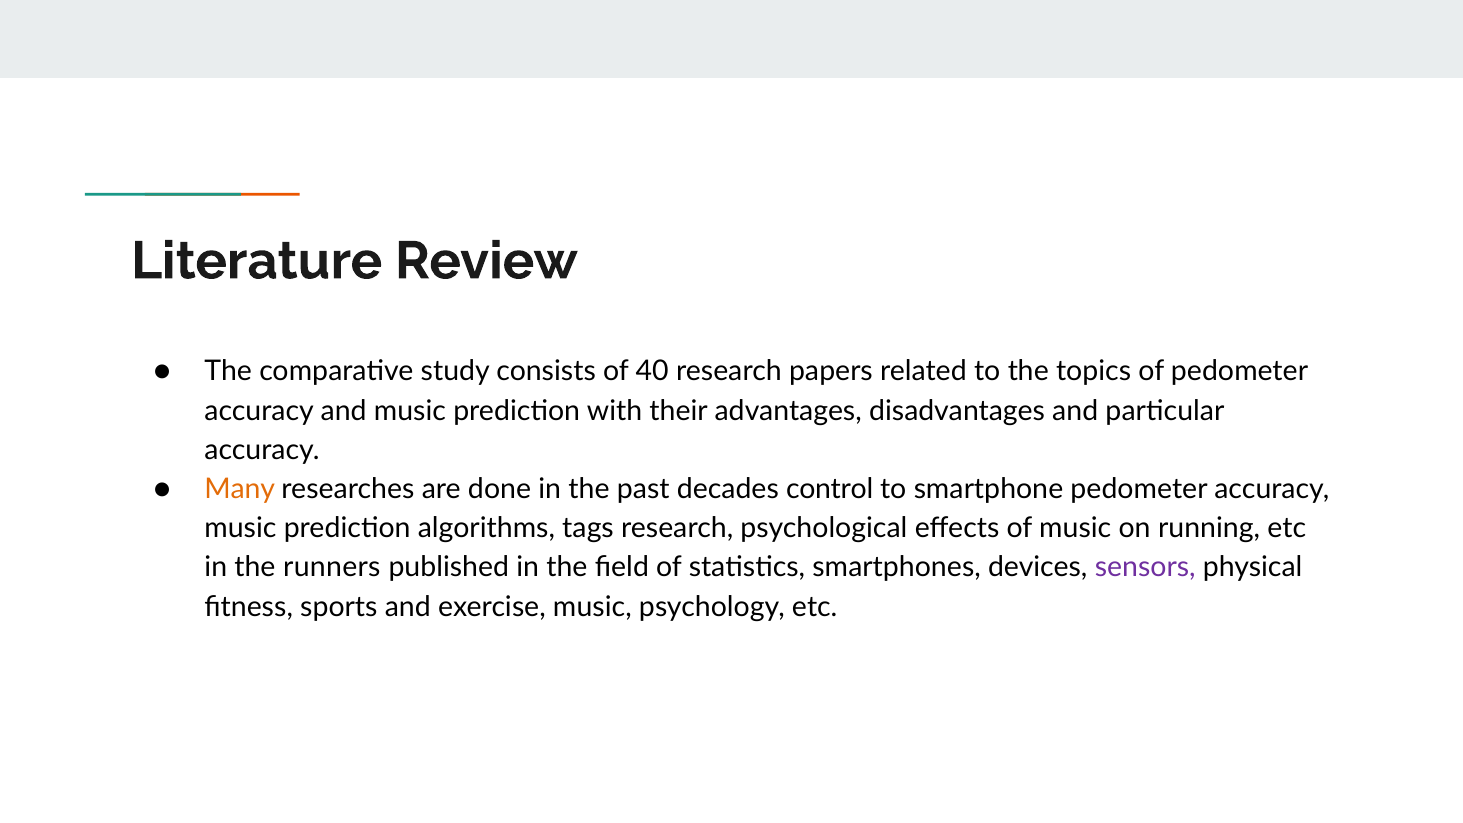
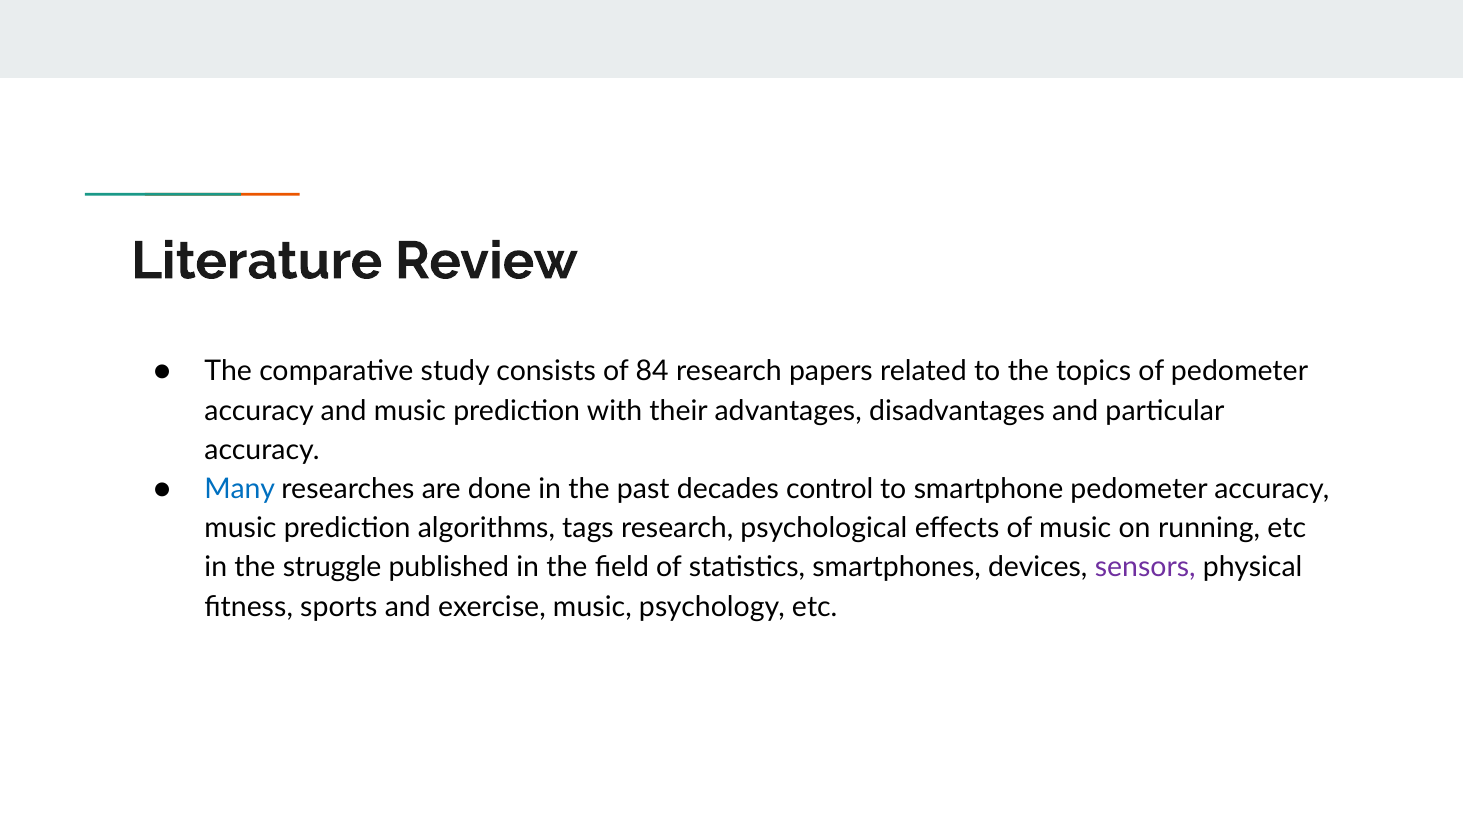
40: 40 -> 84
Many colour: orange -> blue
runners: runners -> struggle
